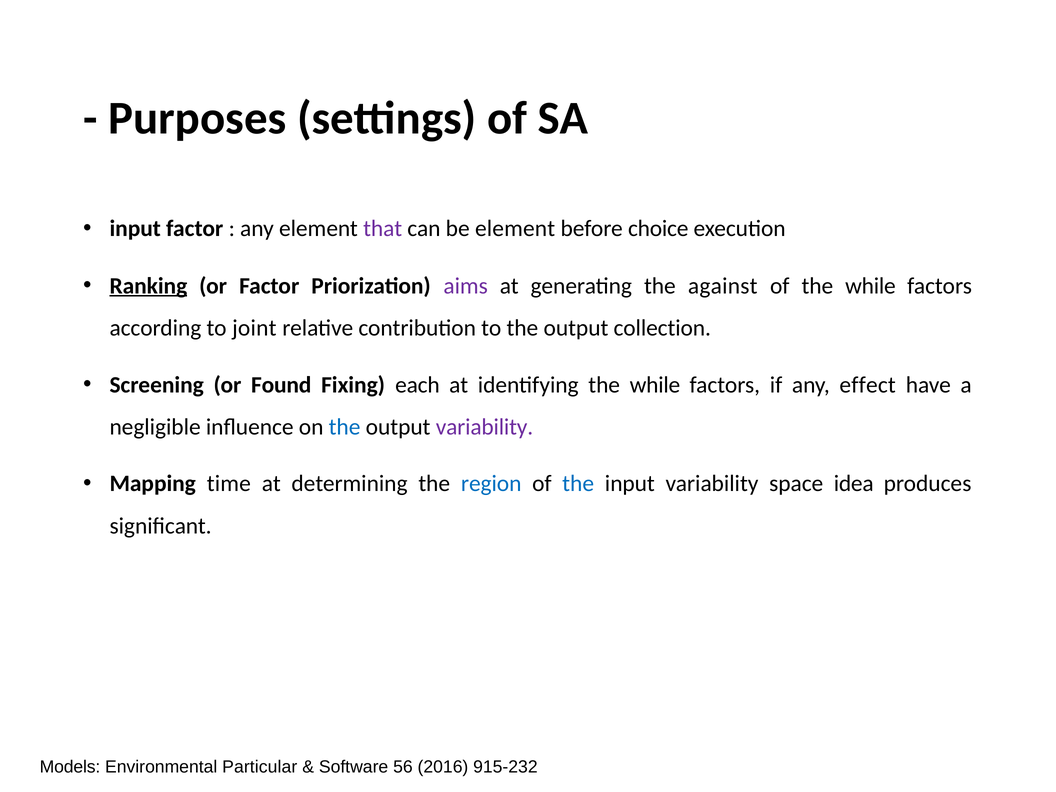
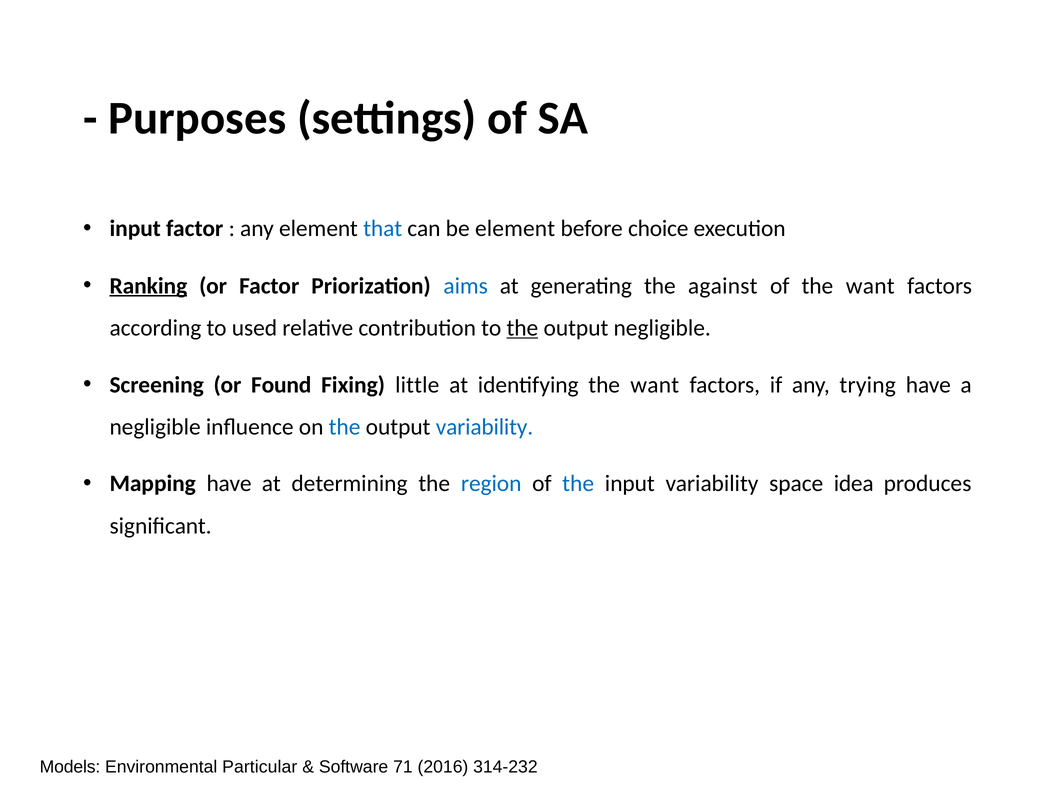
that colour: purple -> blue
aims colour: purple -> blue
of the while: while -> want
joint: joint -> used
the at (522, 328) underline: none -> present
output collection: collection -> negligible
each: each -> little
identifying the while: while -> want
effect: effect -> trying
variability at (484, 427) colour: purple -> blue
Mapping time: time -> have
56: 56 -> 71
915-232: 915-232 -> 314-232
